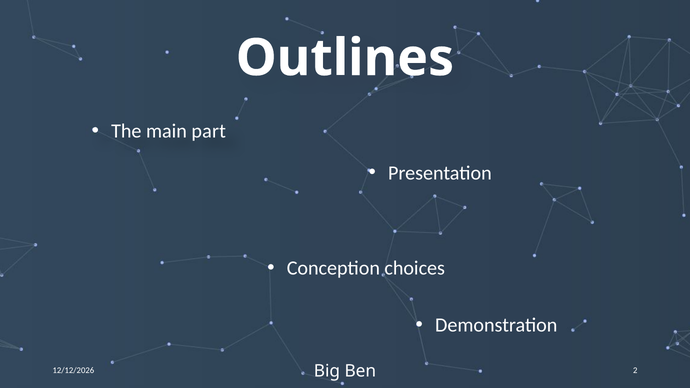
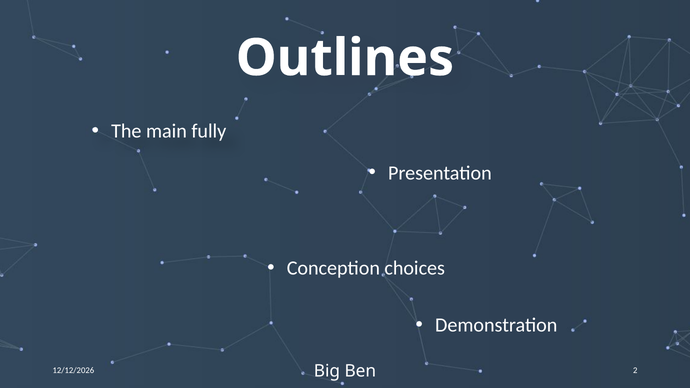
part: part -> fully
